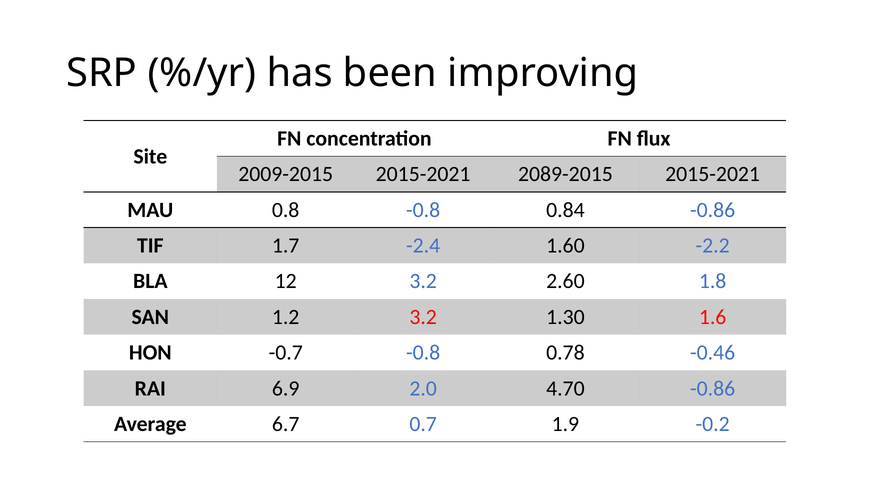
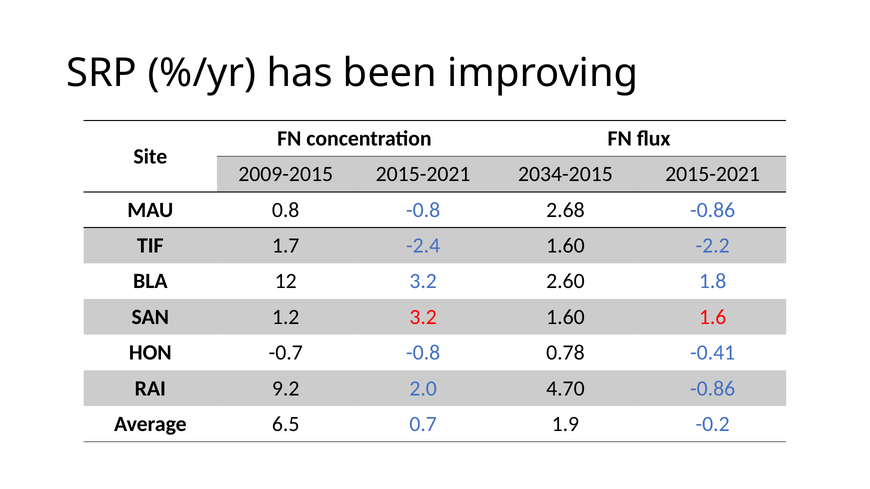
2089-2015: 2089-2015 -> 2034-2015
0.84: 0.84 -> 2.68
3.2 1.30: 1.30 -> 1.60
-0.46: -0.46 -> -0.41
6.9: 6.9 -> 9.2
6.7: 6.7 -> 6.5
